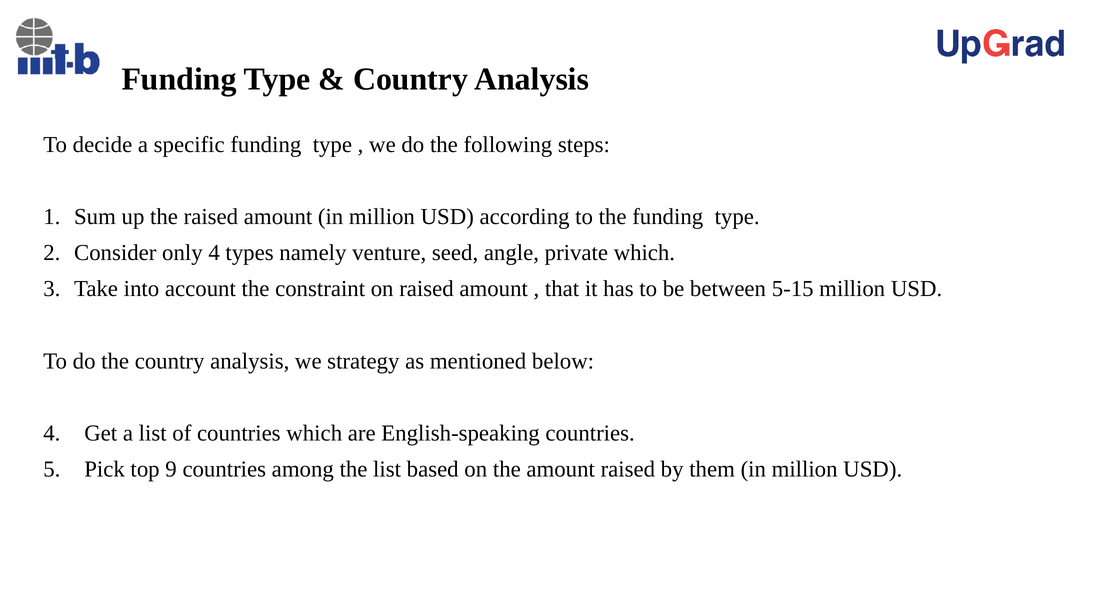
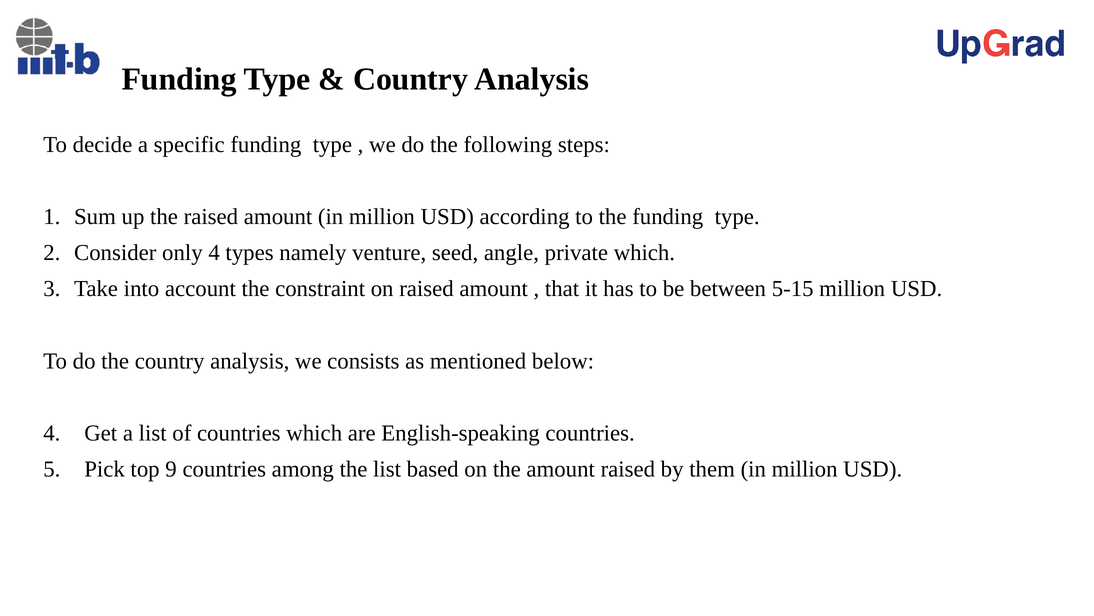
strategy: strategy -> consists
